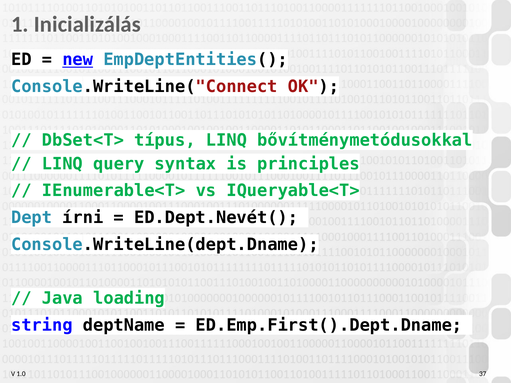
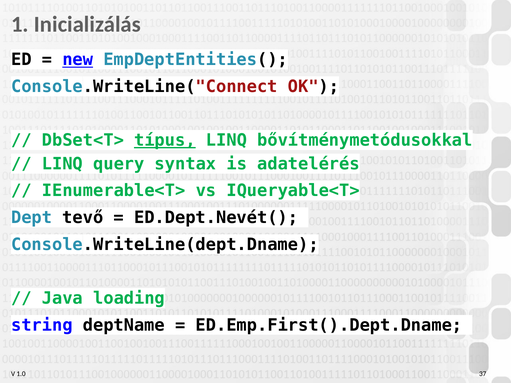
típus underline: none -> present
principles: principles -> adatelérés
írni: írni -> tevő
